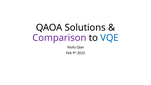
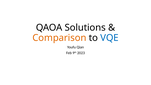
Comparison colour: purple -> orange
